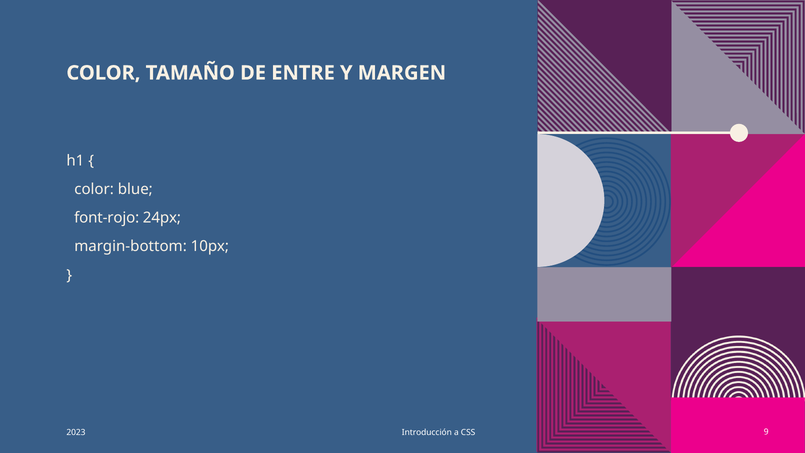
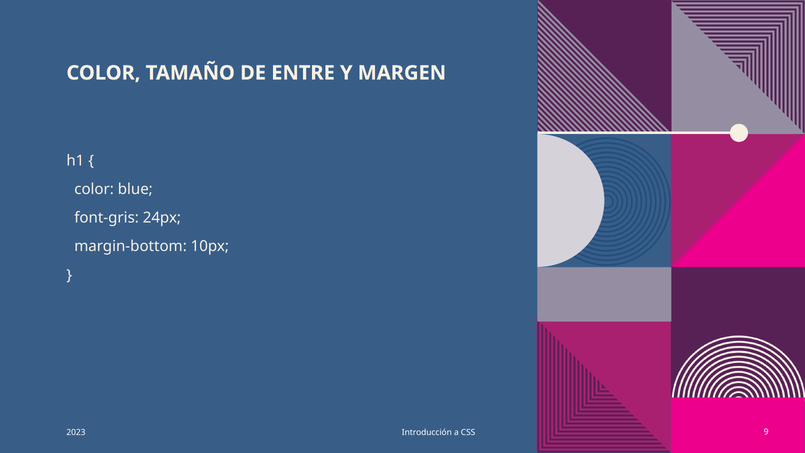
font-rojo: font-rojo -> font-gris
